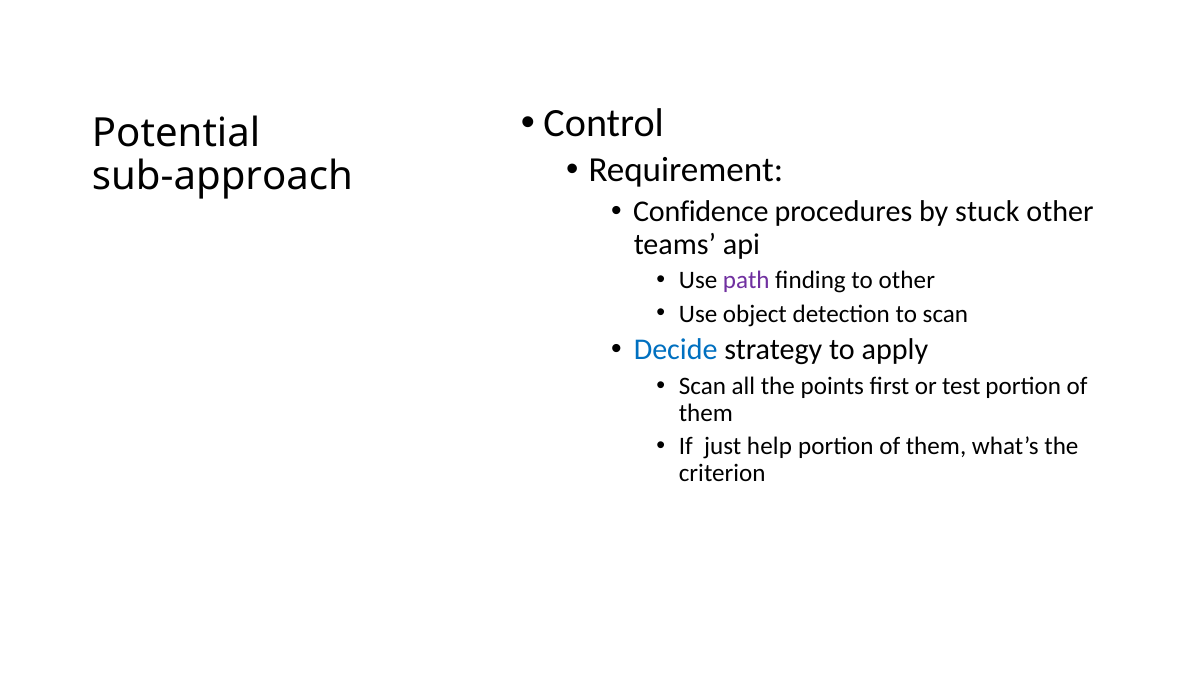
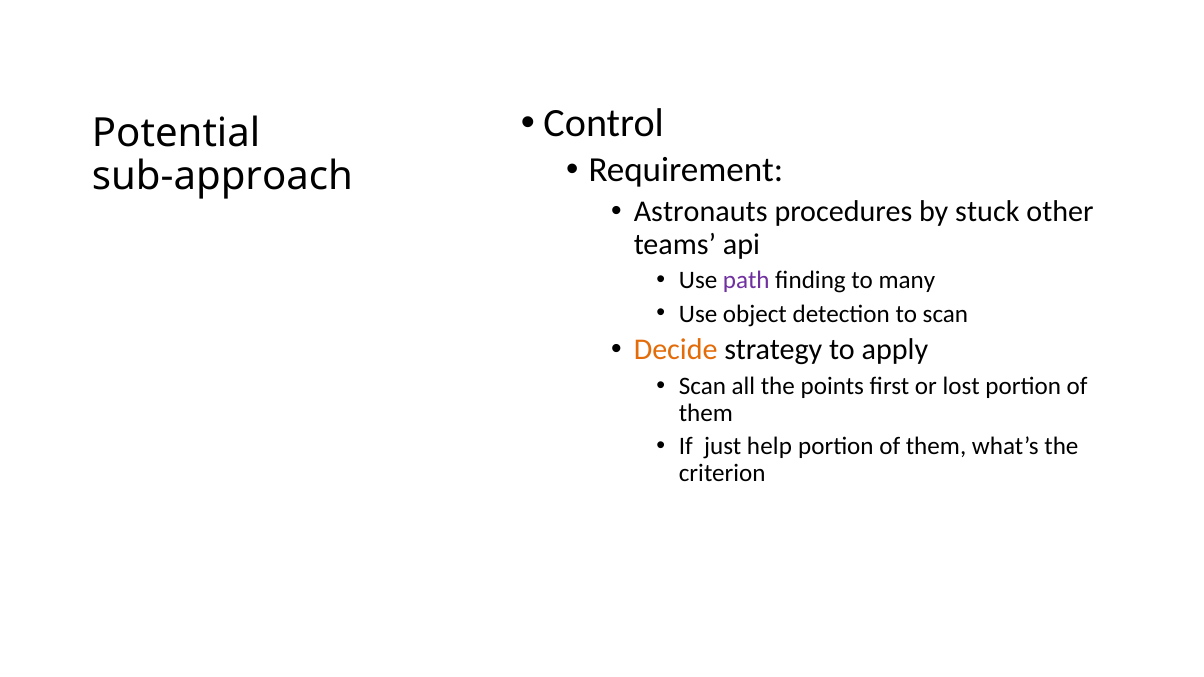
Confidence: Confidence -> Astronauts
to other: other -> many
Decide colour: blue -> orange
test: test -> lost
